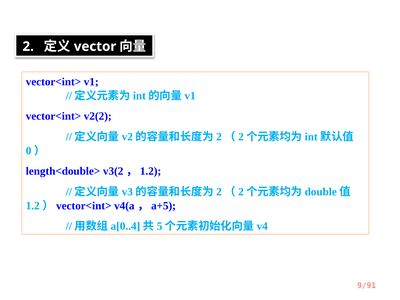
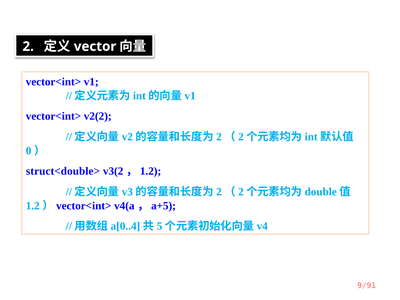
length<double>: length<double> -> struct<double>
